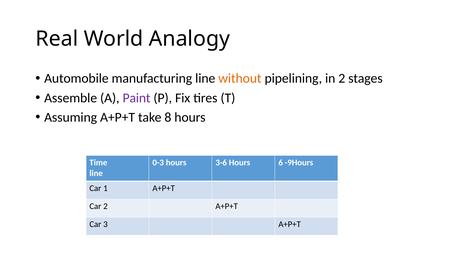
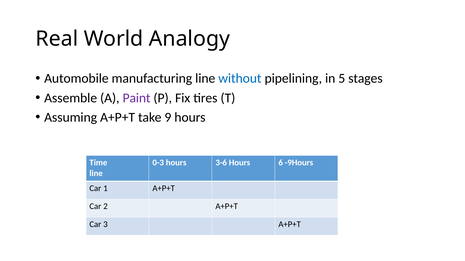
without colour: orange -> blue
in 2: 2 -> 5
8: 8 -> 9
